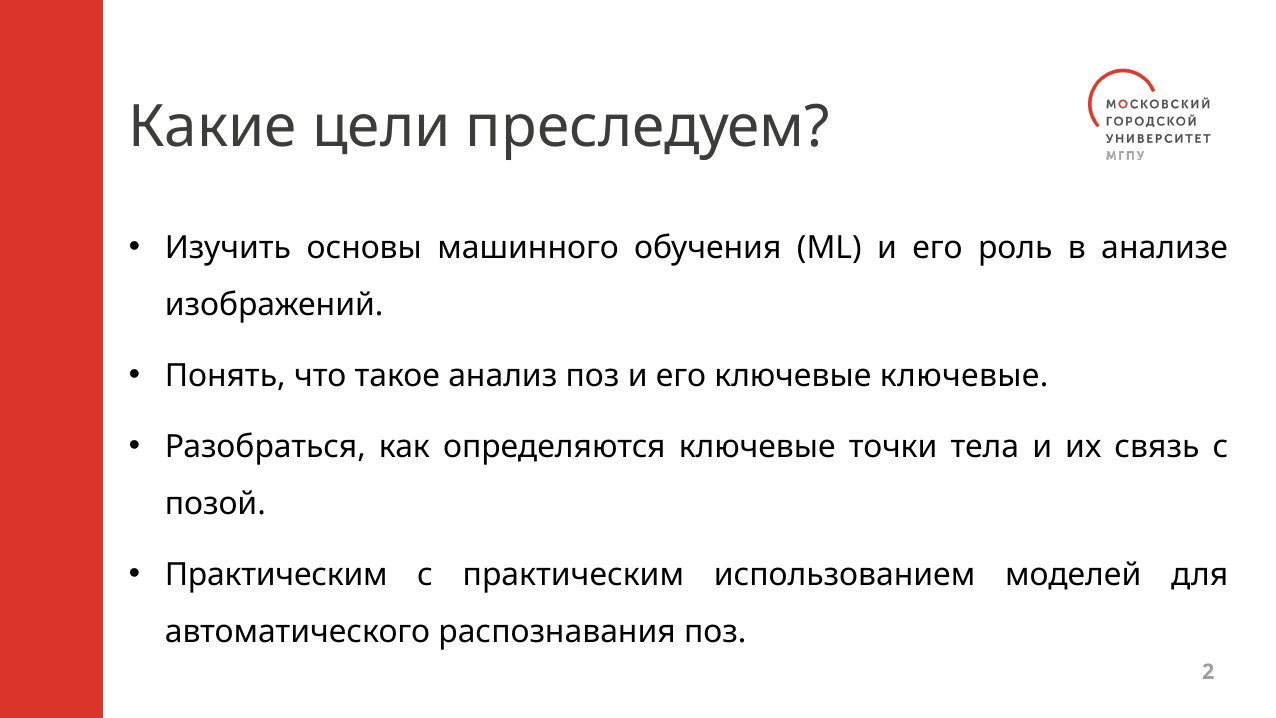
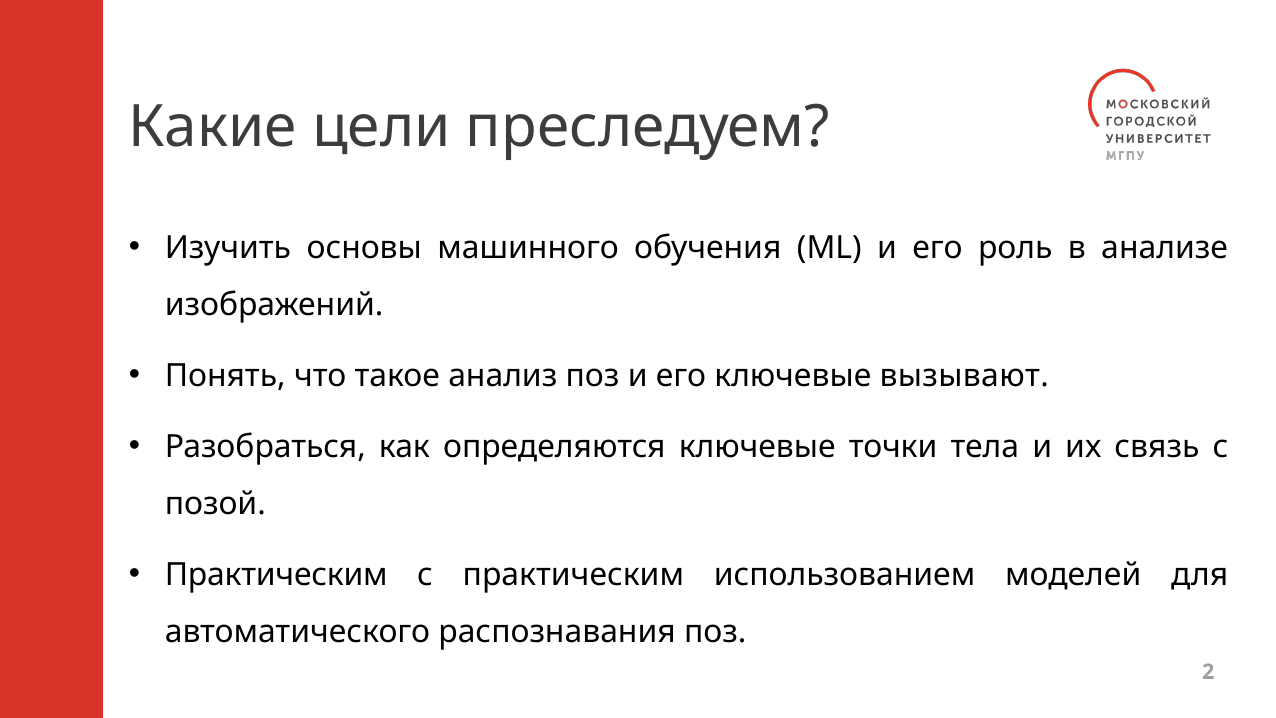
ключевые ключевые: ключевые -> вызывают
